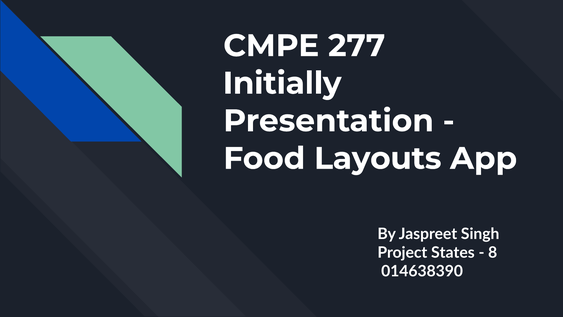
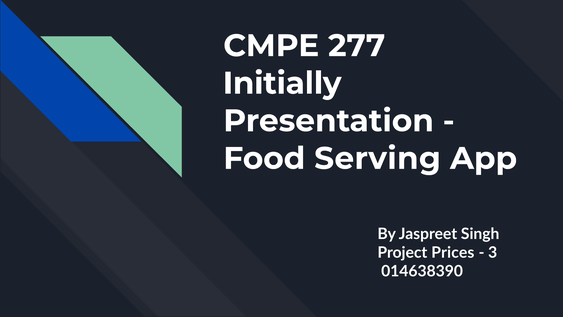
Layouts: Layouts -> Serving
States: States -> Prices
8: 8 -> 3
